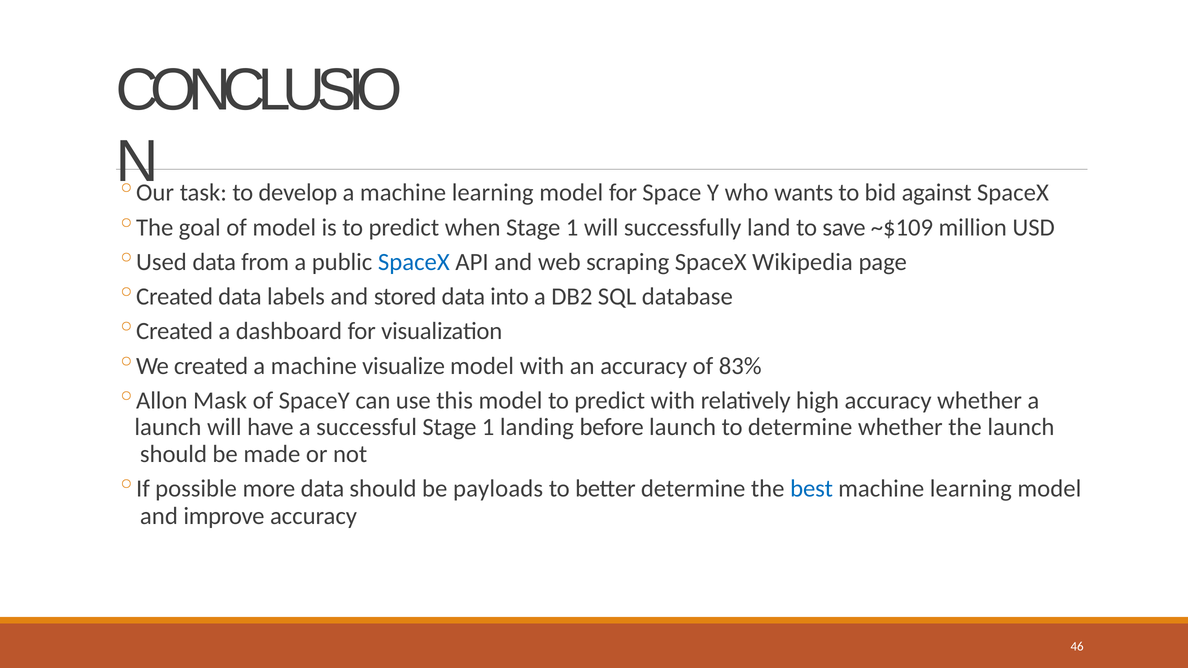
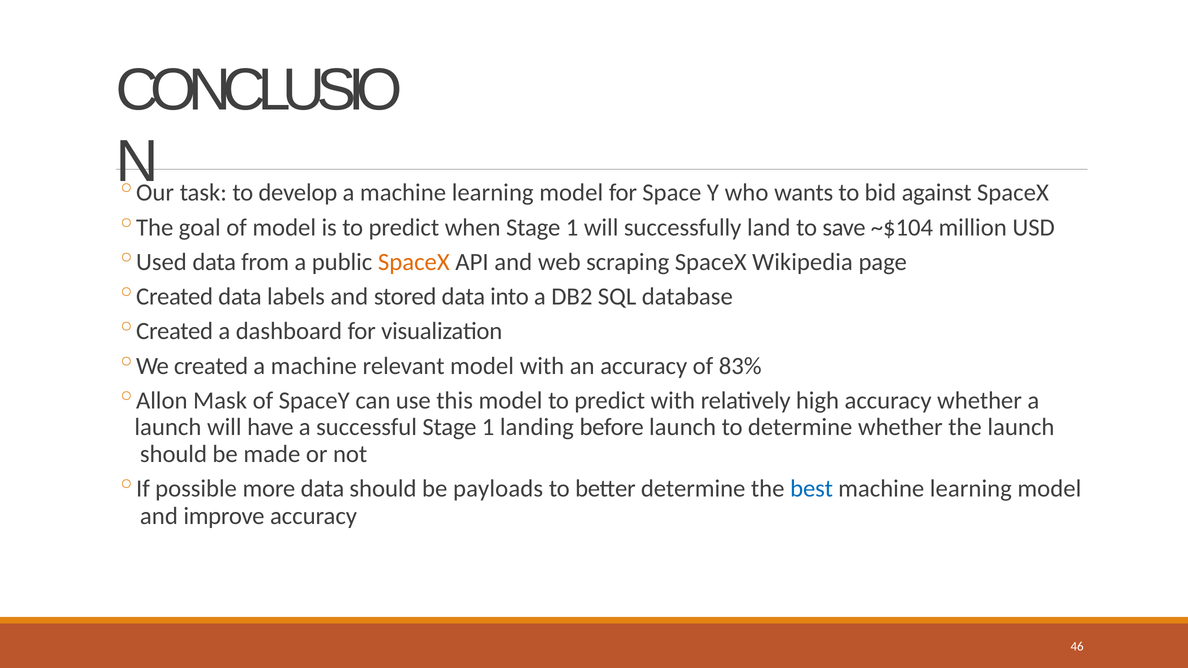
~$109: ~$109 -> ~$104
SpaceX at (414, 262) colour: blue -> orange
visualize: visualize -> relevant
